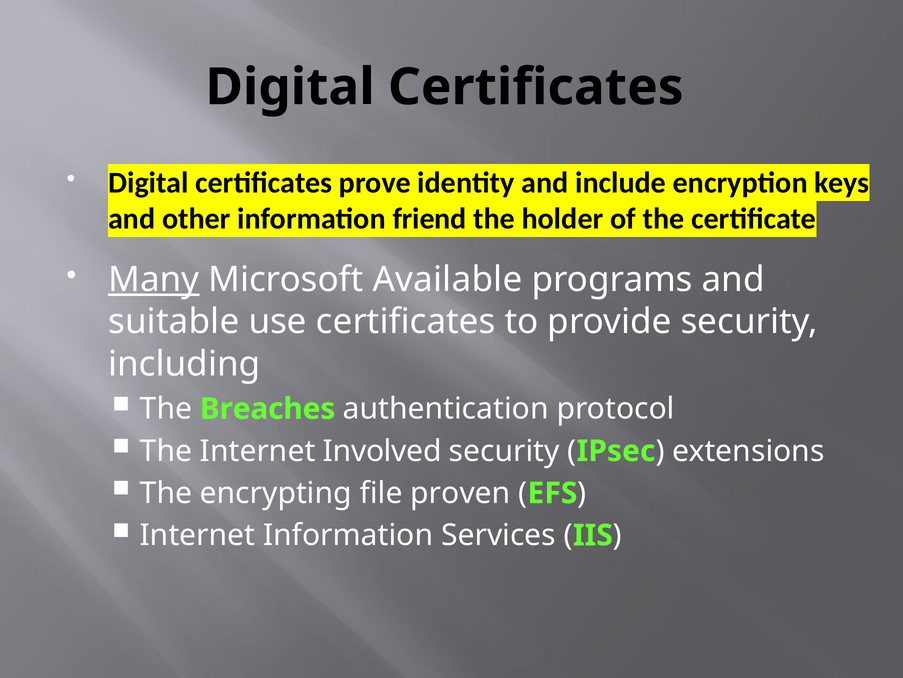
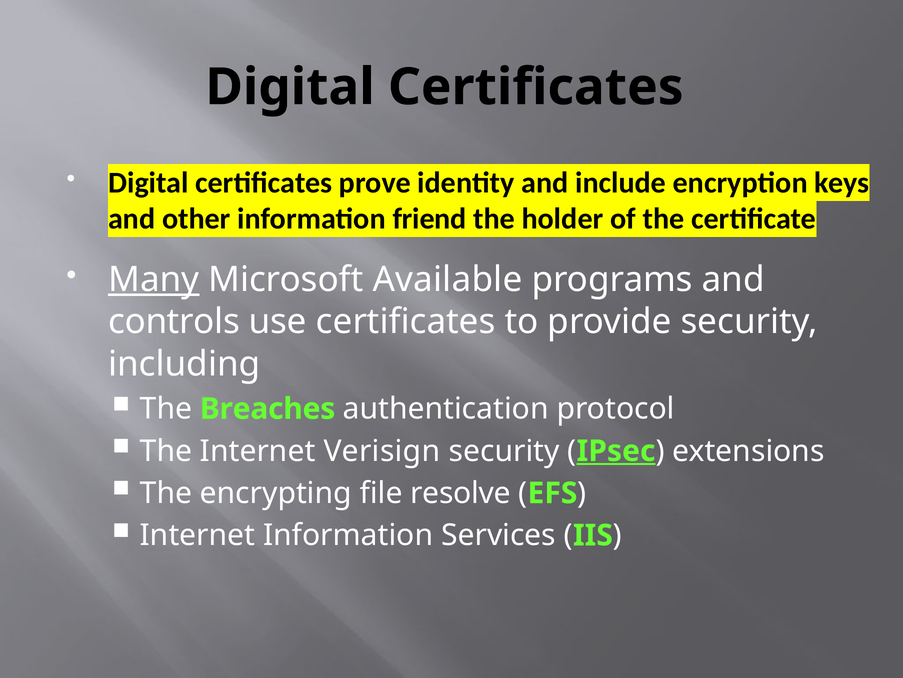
suitable: suitable -> controls
Involved: Involved -> Verisign
IPsec underline: none -> present
proven: proven -> resolve
